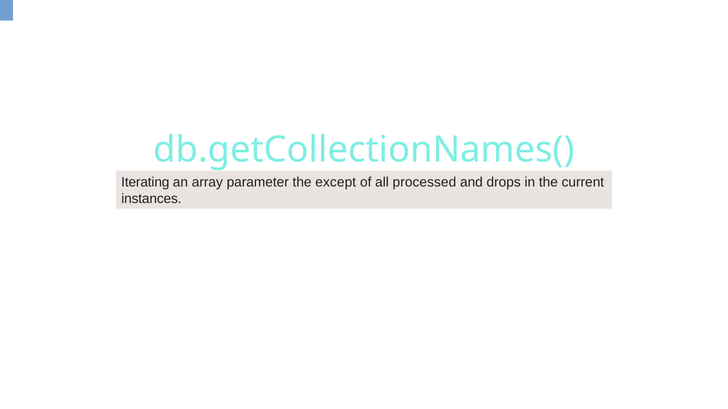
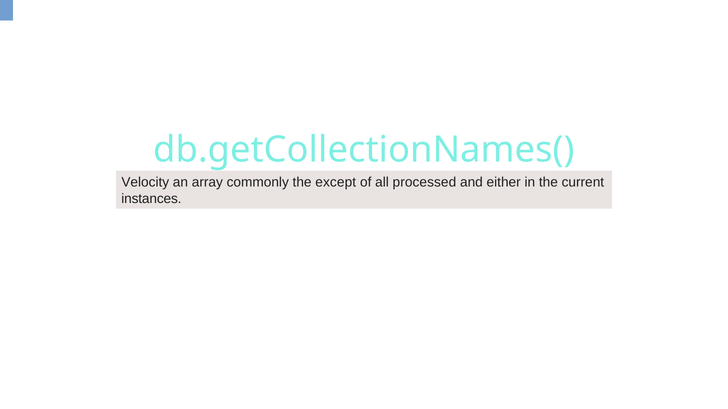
Iterating: Iterating -> Velocity
parameter: parameter -> commonly
drops: drops -> either
